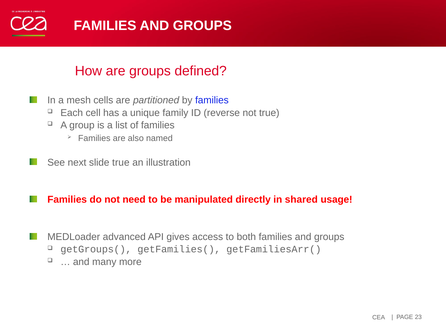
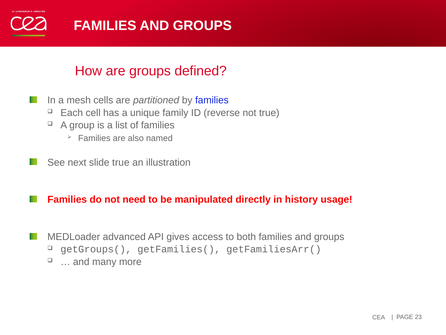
shared: shared -> history
